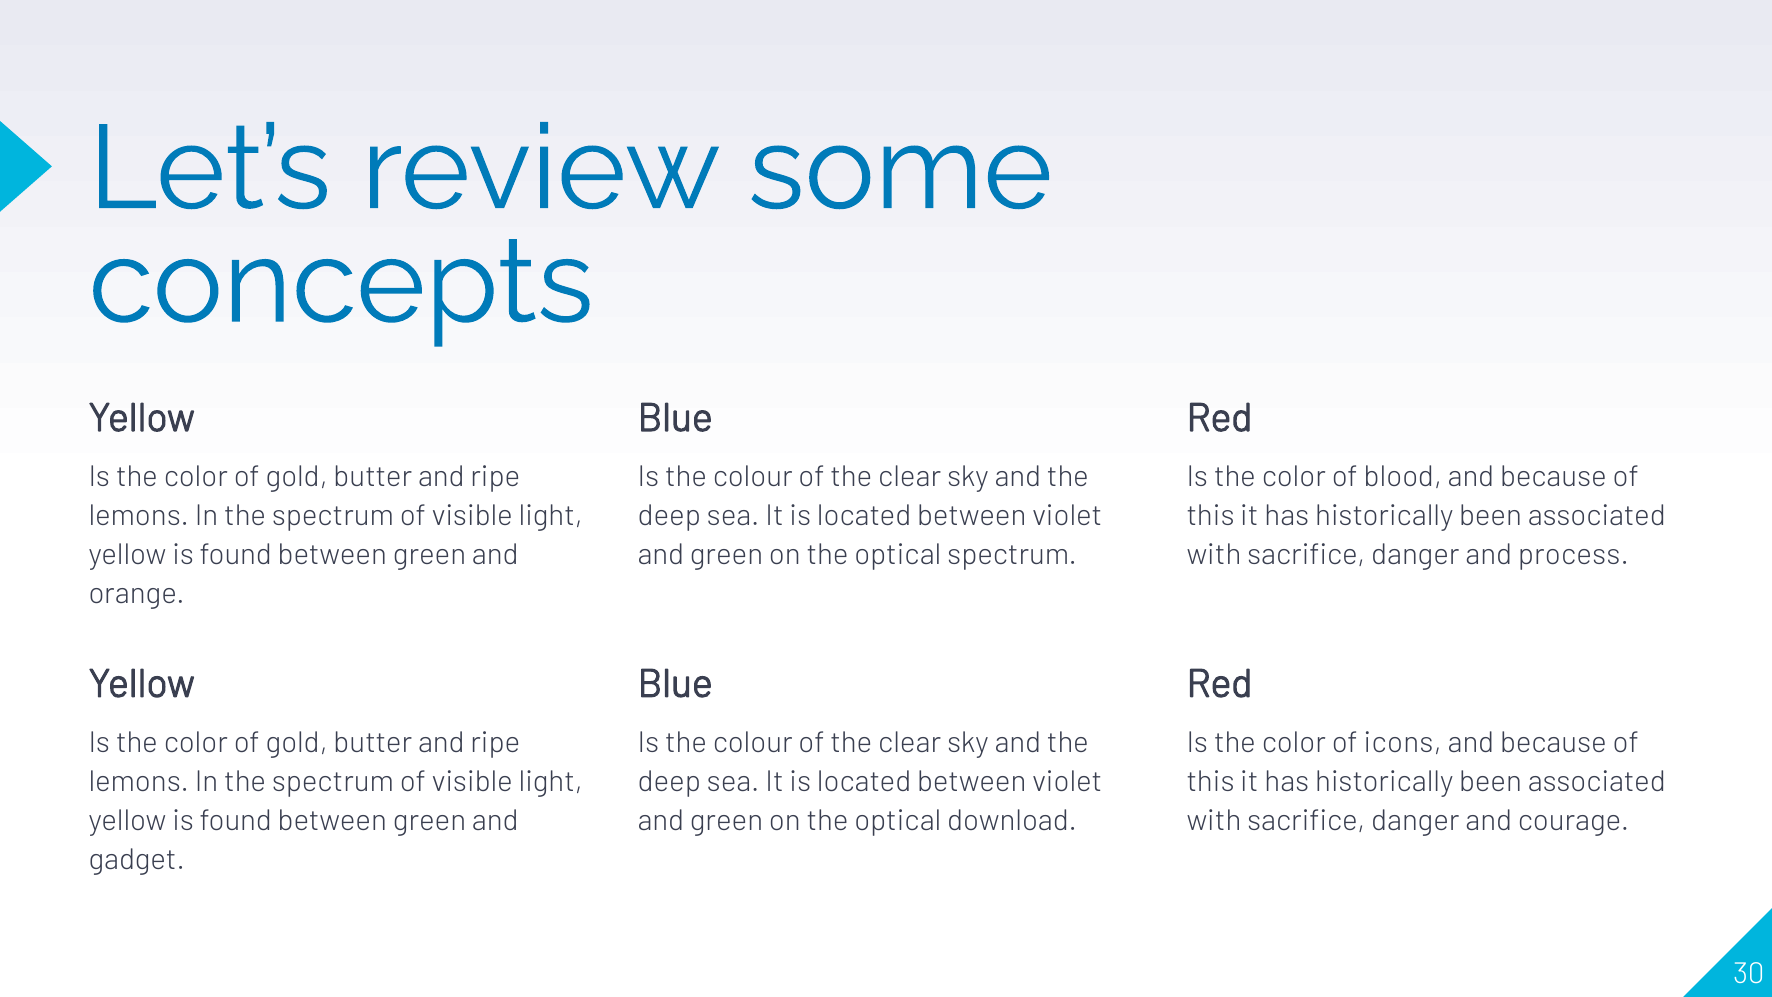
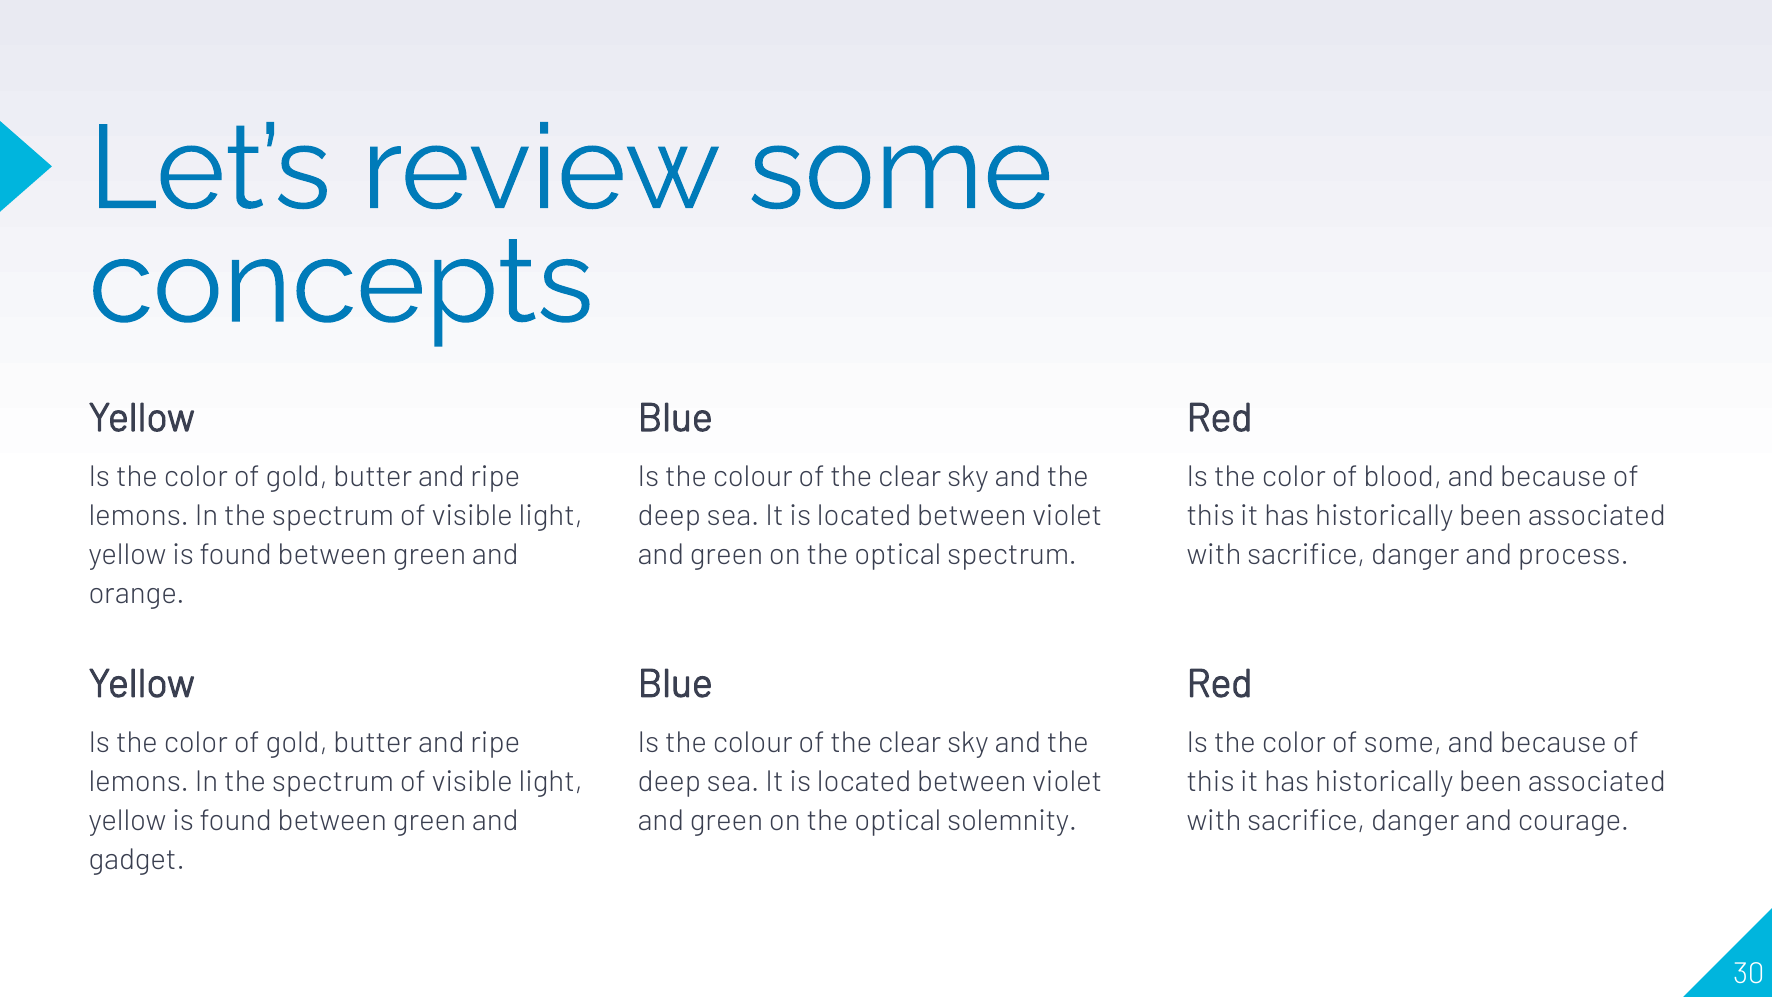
of icons: icons -> some
download: download -> solemnity
